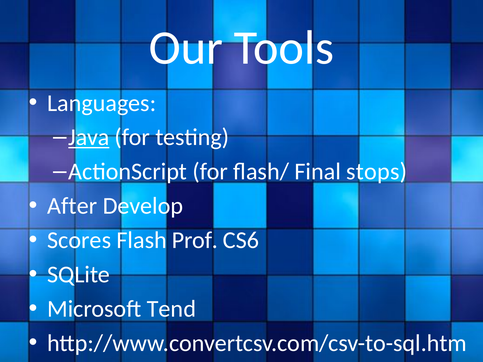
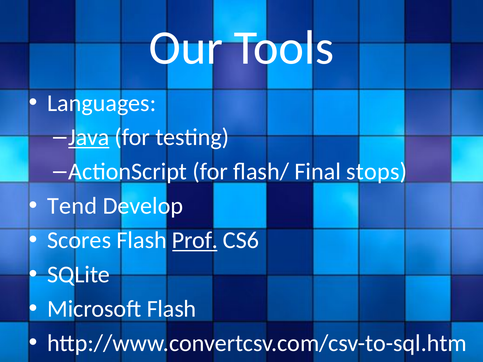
After: After -> Tend
Prof underline: none -> present
Microsoft Tend: Tend -> Flash
